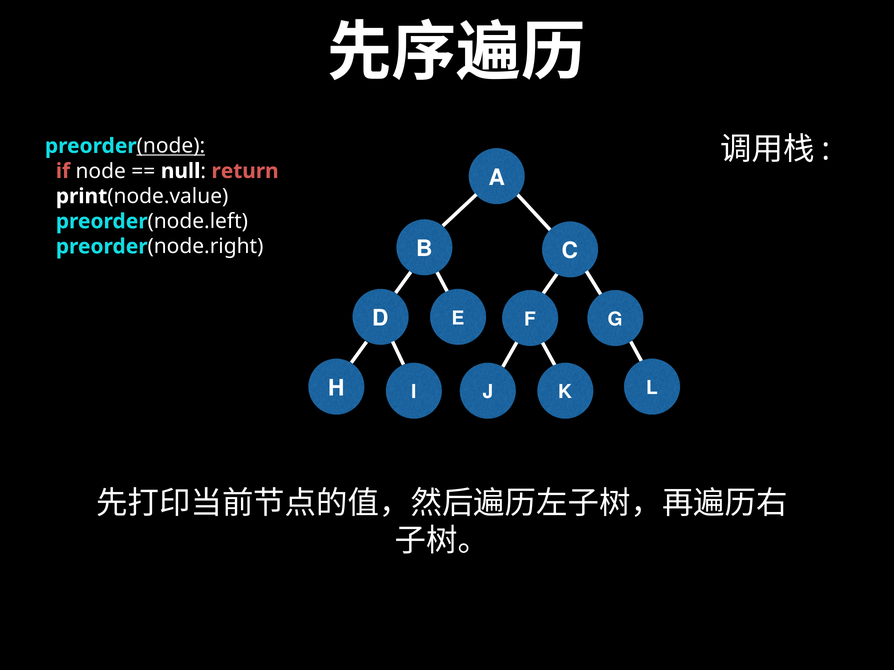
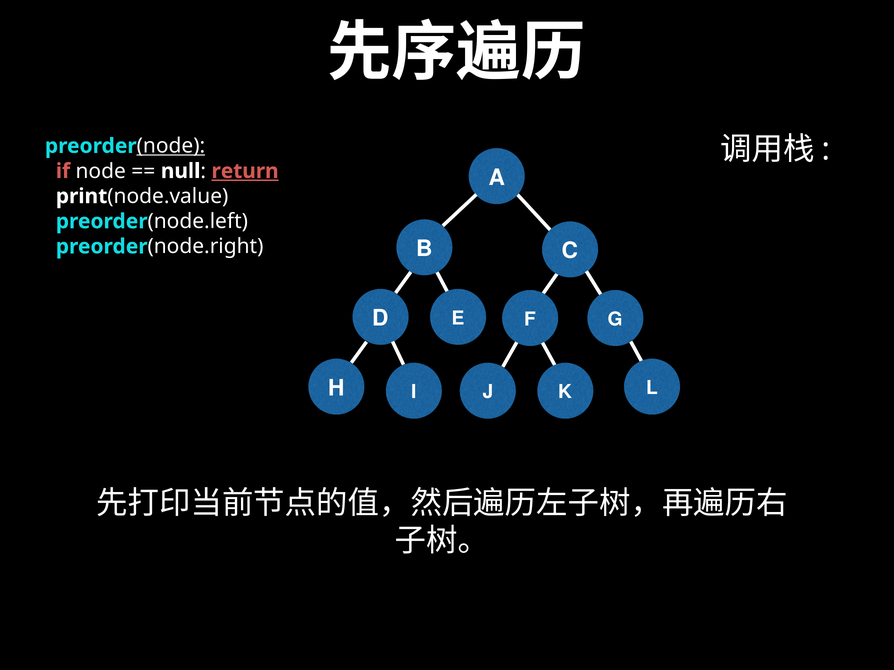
return underline: none -> present
